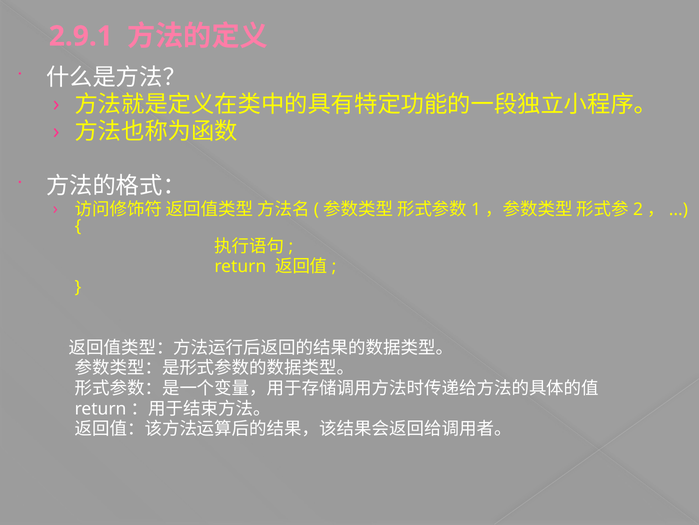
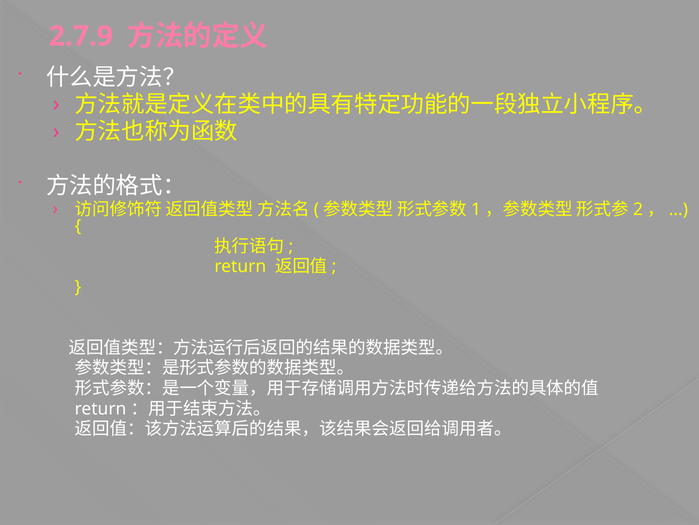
2.9.1: 2.9.1 -> 2.7.9
